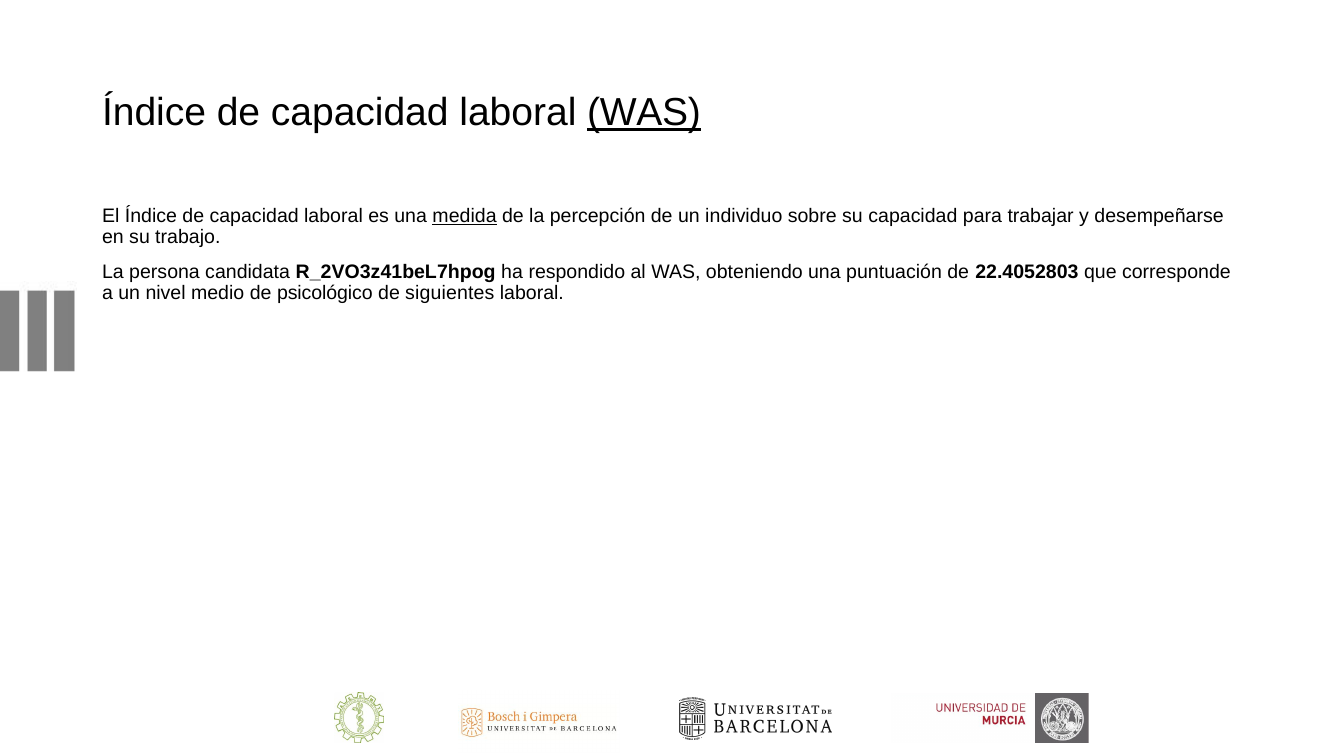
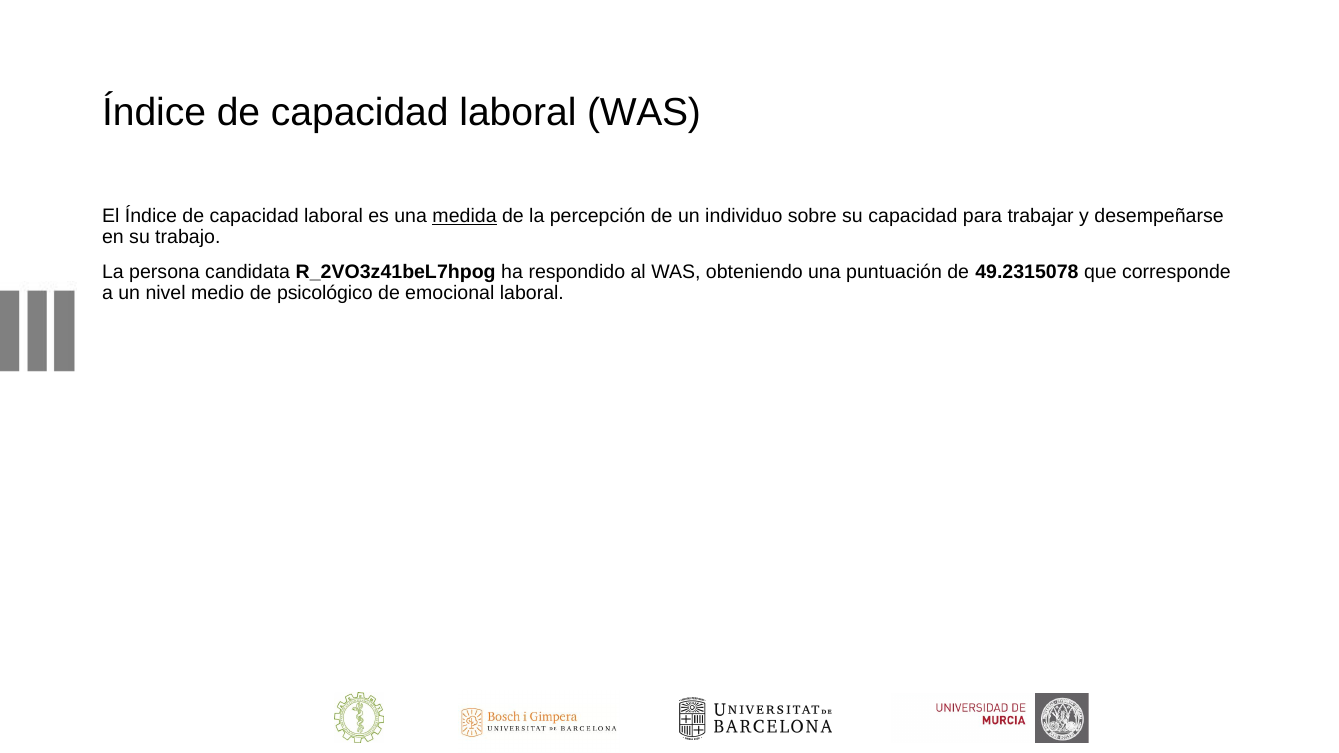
WAS at (644, 113) underline: present -> none
22.4052803: 22.4052803 -> 49.2315078
siguientes: siguientes -> emocional
